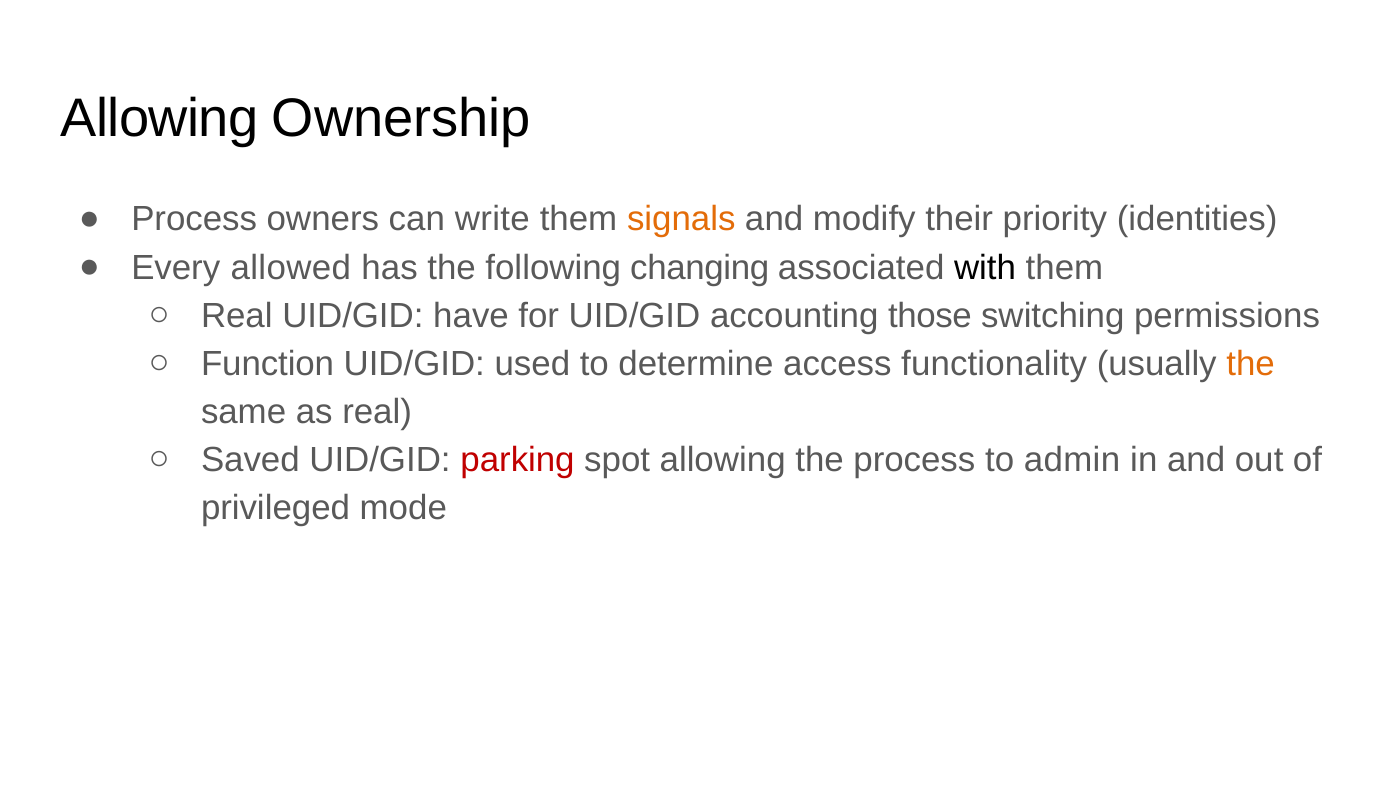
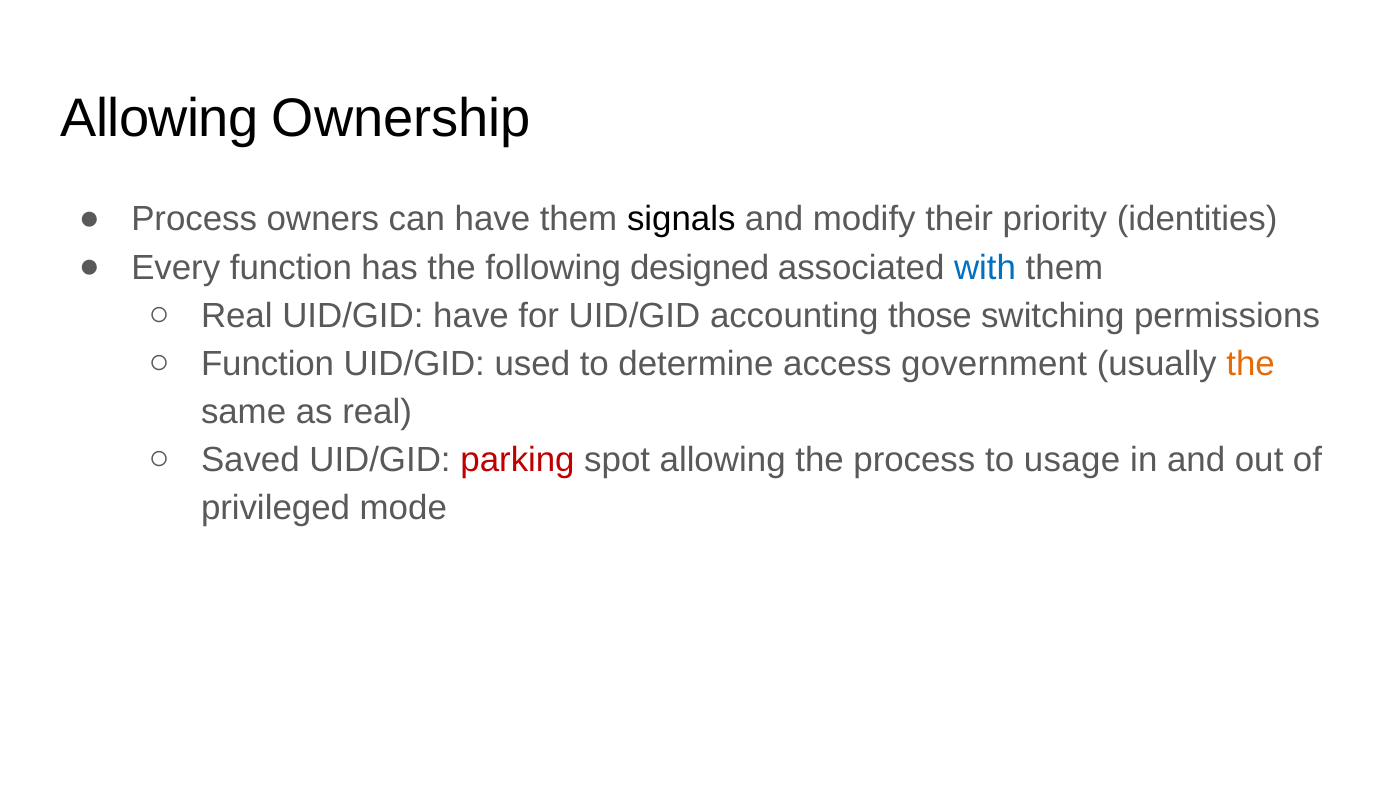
can write: write -> have
signals colour: orange -> black
Every allowed: allowed -> function
changing: changing -> designed
with colour: black -> blue
functionality: functionality -> government
admin: admin -> usage
